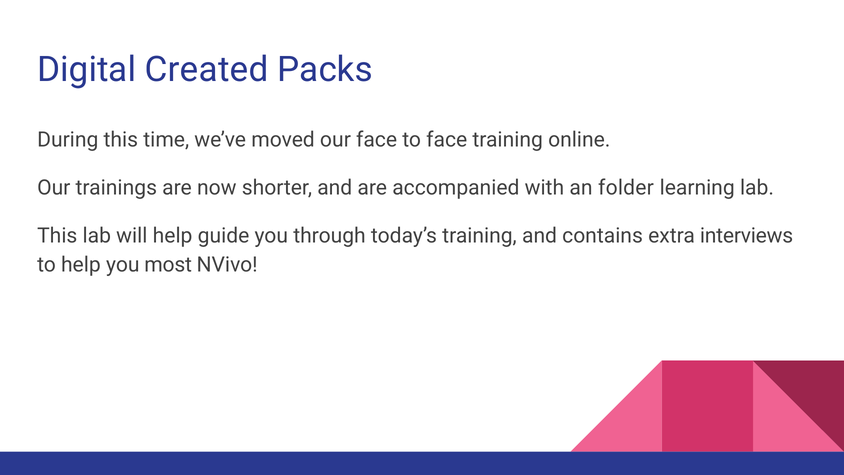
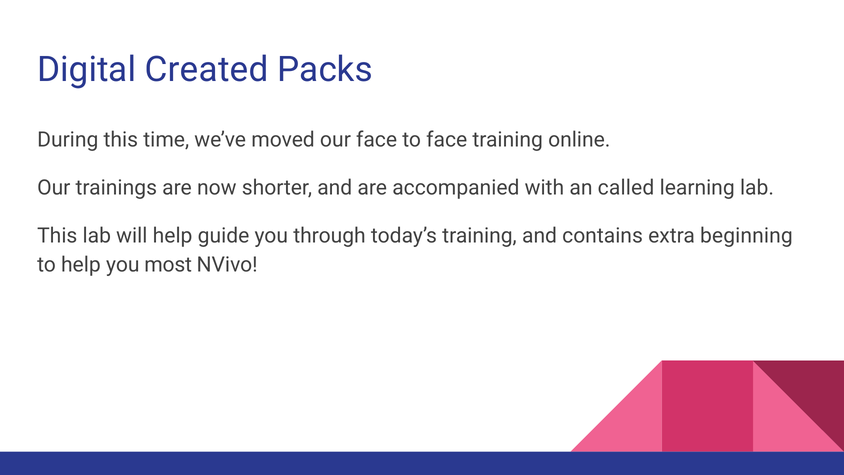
folder: folder -> called
interviews: interviews -> beginning
